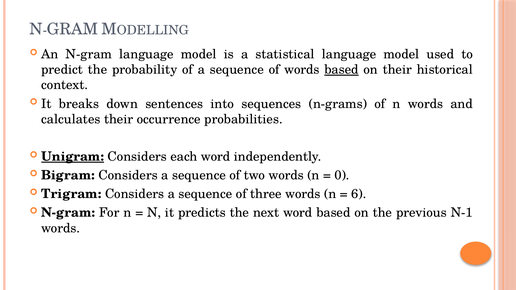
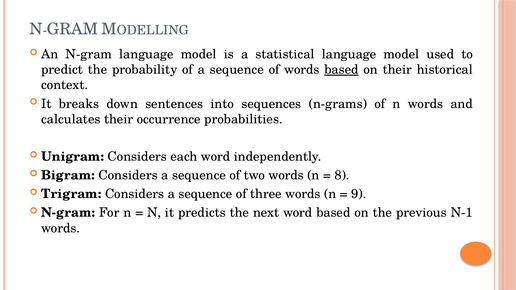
Unigram underline: present -> none
0: 0 -> 8
6: 6 -> 9
